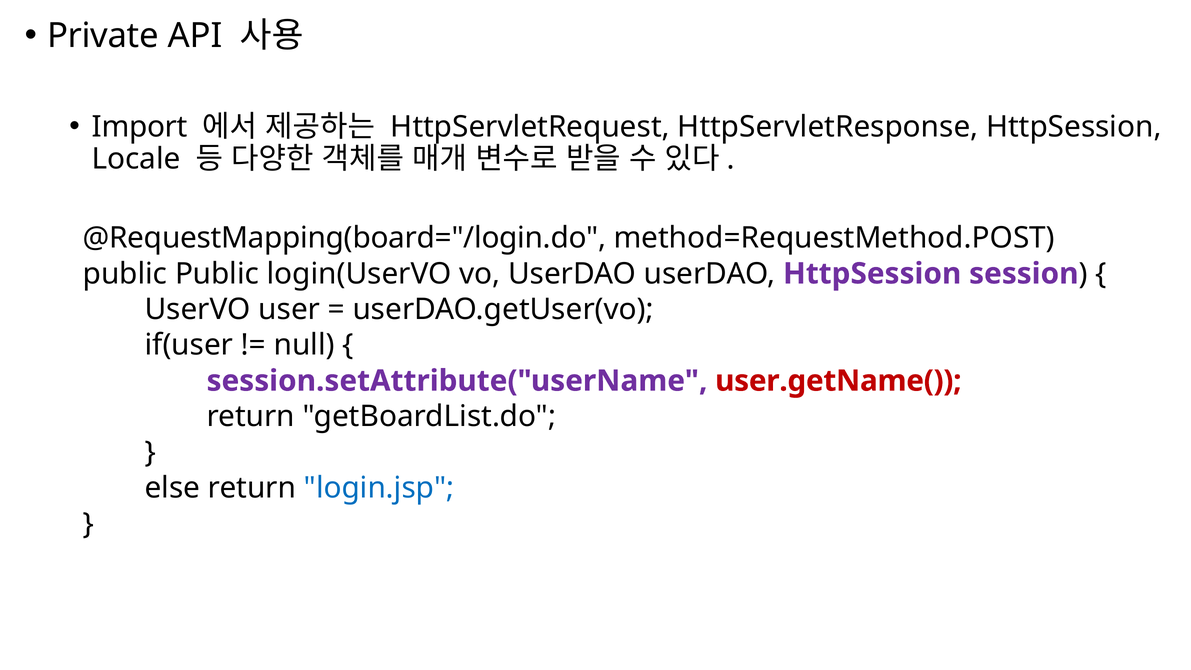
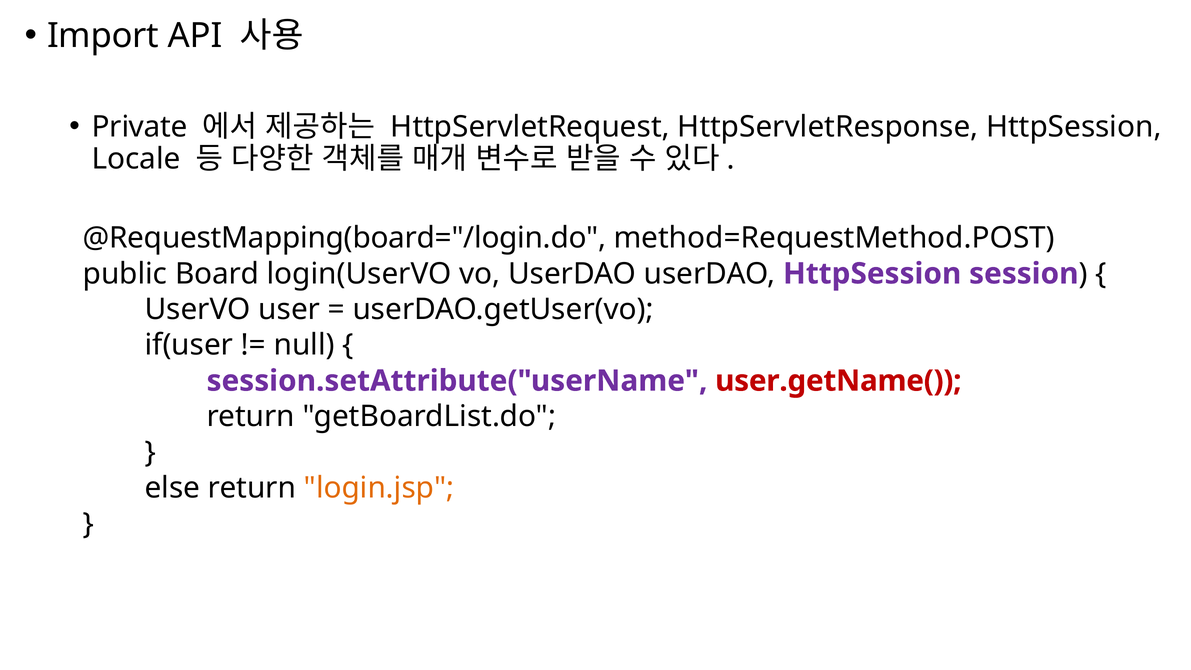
Private: Private -> Import
Import: Import -> Private
public Public: Public -> Board
login.jsp colour: blue -> orange
